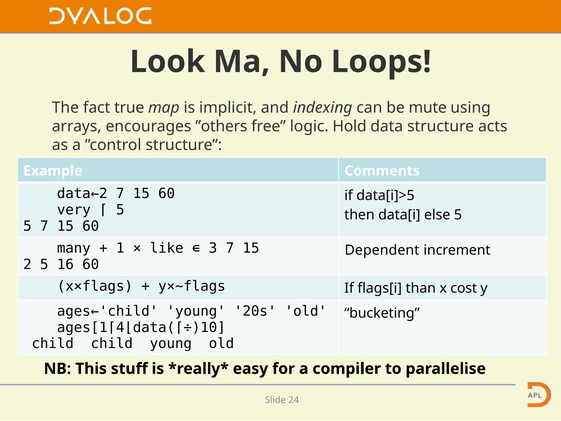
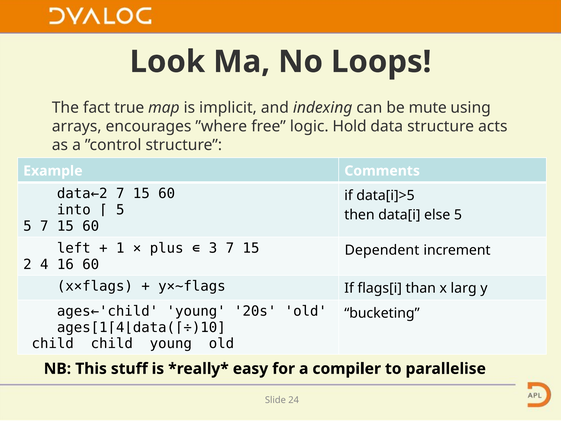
”others: ”others -> ”where
very: very -> into
many: many -> left
like: like -> plus
2 5: 5 -> 4
cost: cost -> larg
